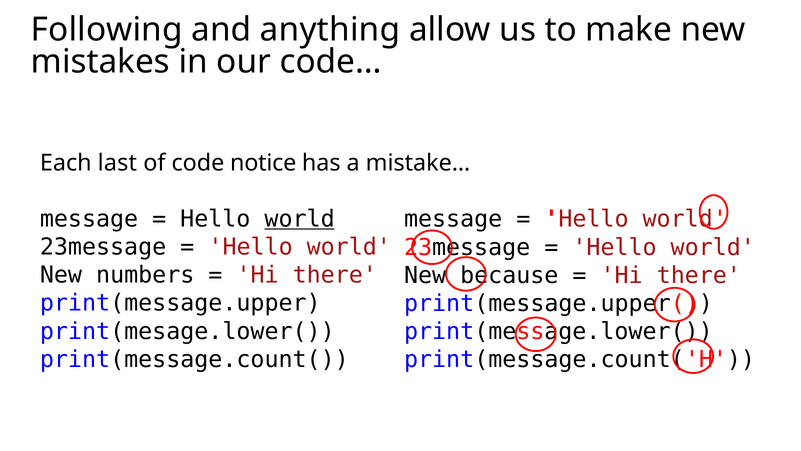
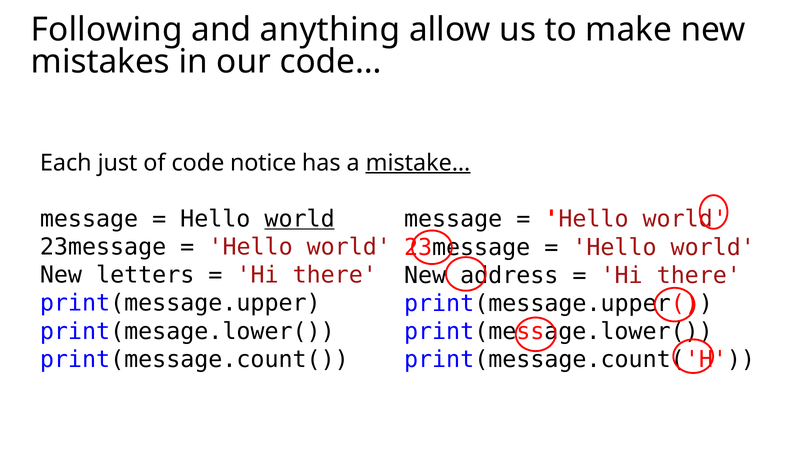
last: last -> just
mistake… underline: none -> present
numbers: numbers -> letters
because: because -> address
